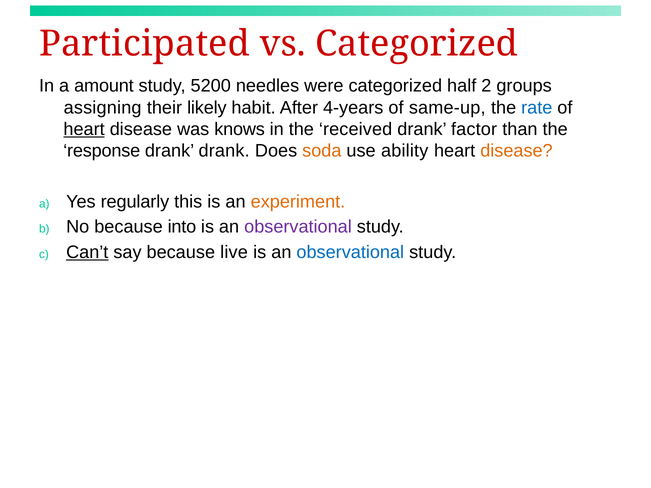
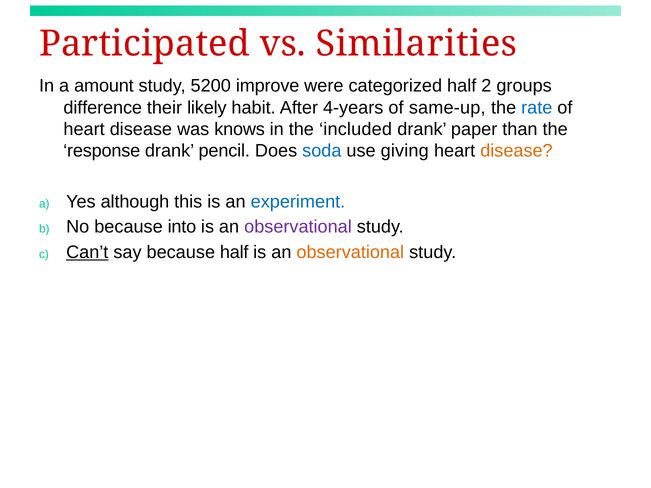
vs Categorized: Categorized -> Similarities
needles: needles -> improve
assigning: assigning -> difference
heart at (84, 129) underline: present -> none
received: received -> included
factor: factor -> paper
drank drank: drank -> pencil
soda colour: orange -> blue
ability: ability -> giving
regularly: regularly -> although
experiment colour: orange -> blue
because live: live -> half
observational at (350, 252) colour: blue -> orange
